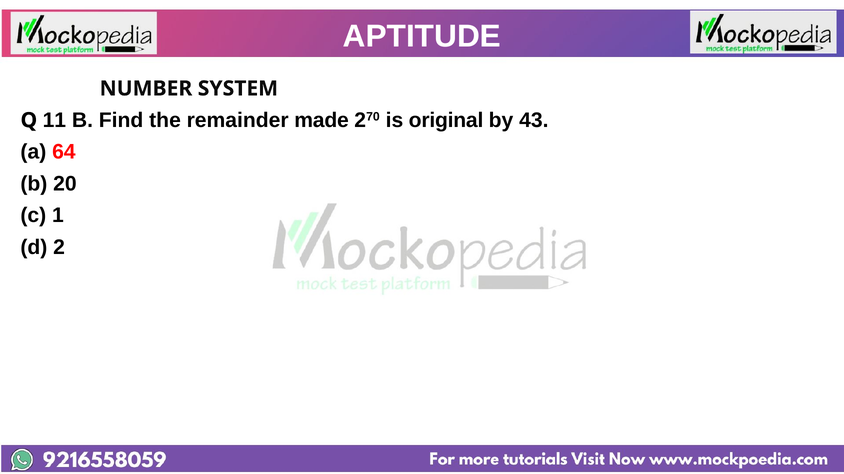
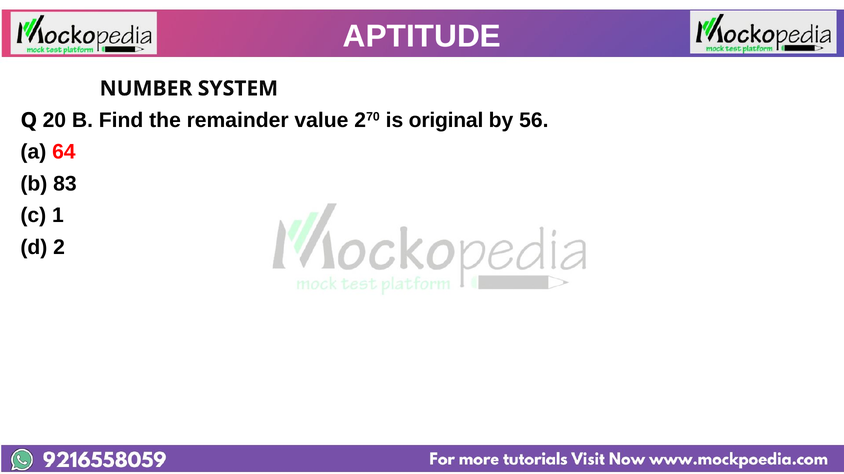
11: 11 -> 20
made: made -> value
43: 43 -> 56
20: 20 -> 83
